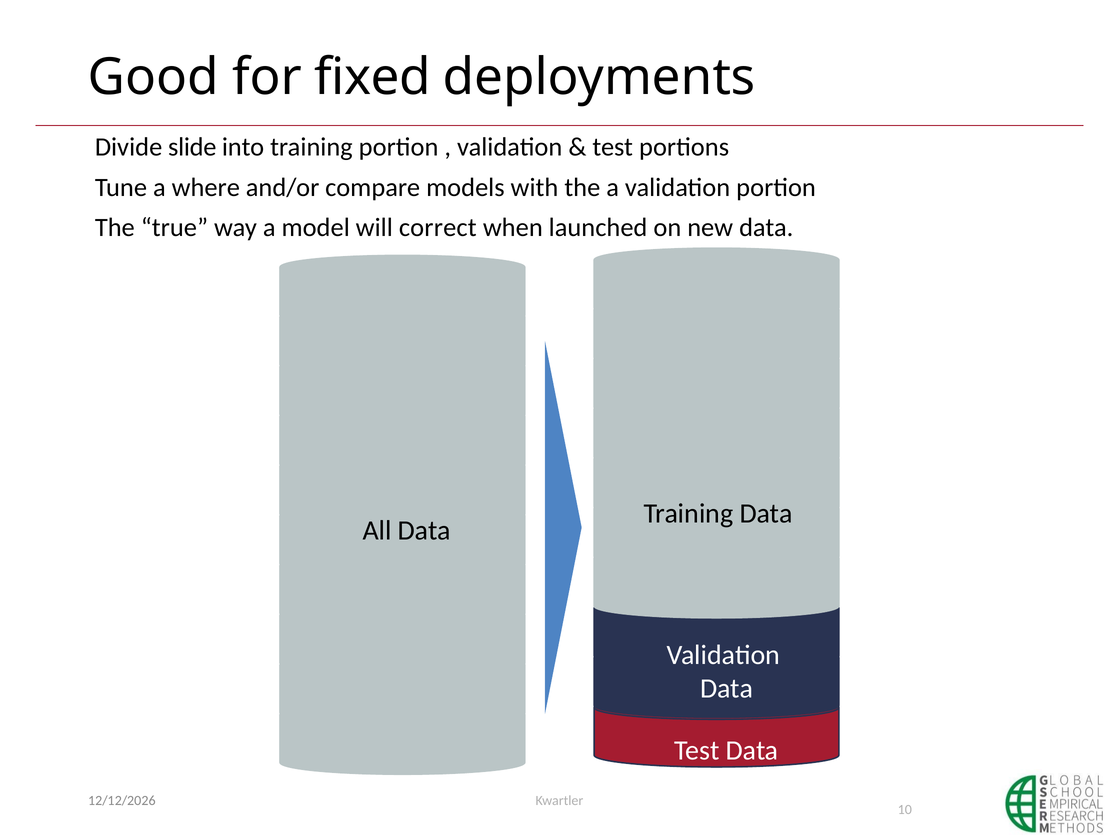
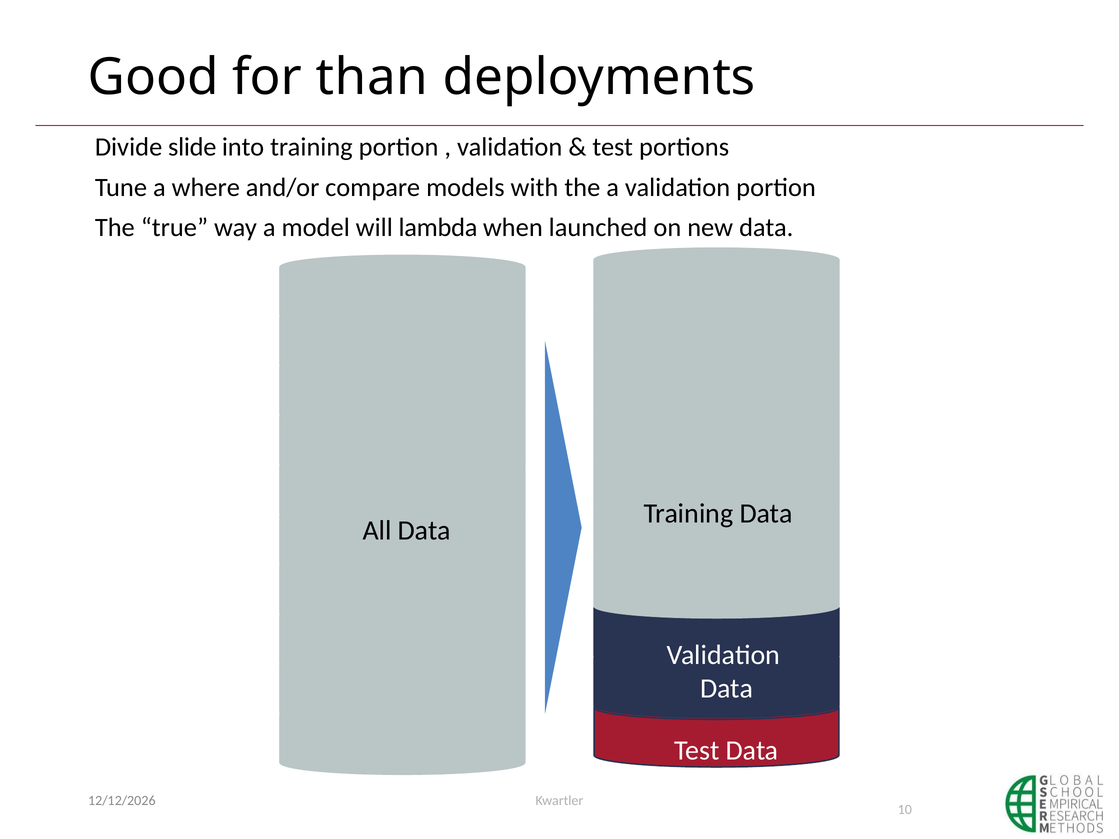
fixed: fixed -> than
correct: correct -> lambda
